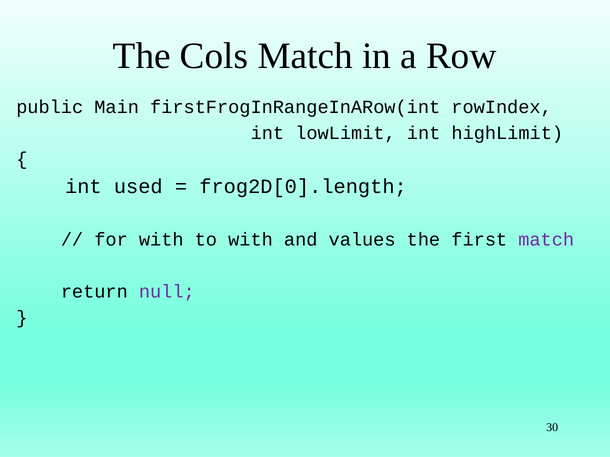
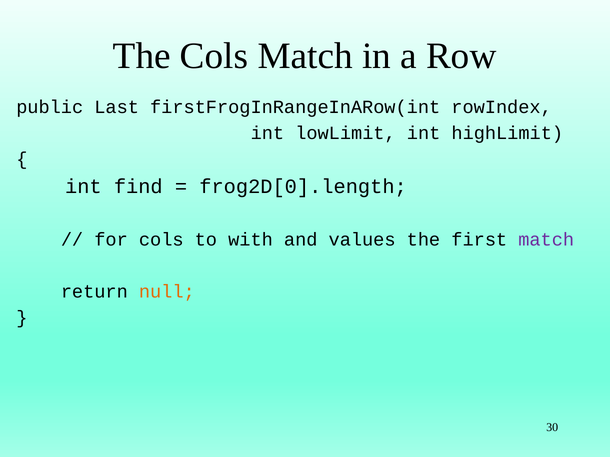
Main: Main -> Last
used: used -> find
for with: with -> cols
null colour: purple -> orange
